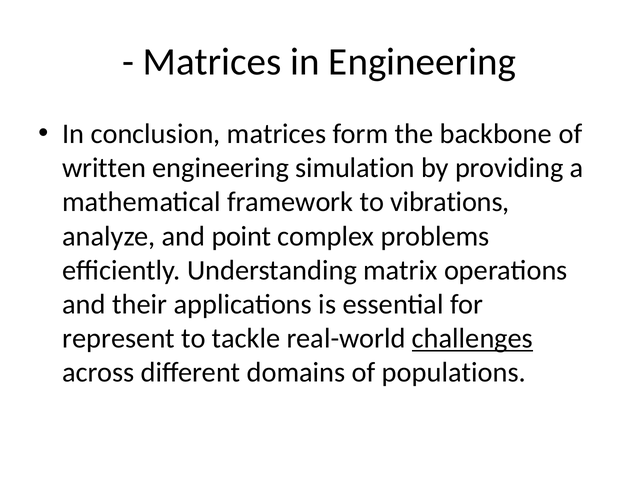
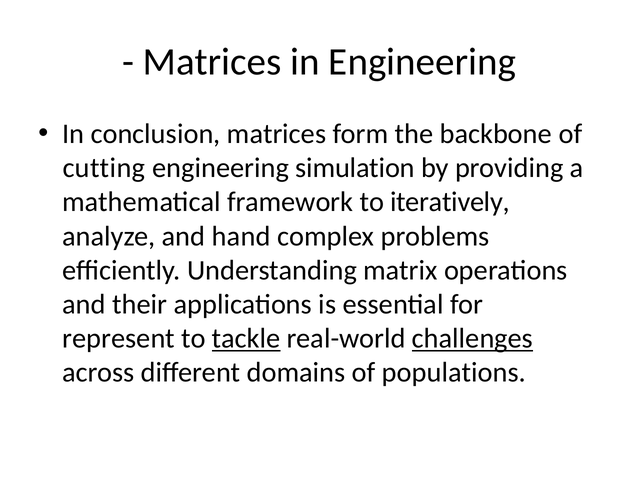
written: written -> cutting
vibrations: vibrations -> iteratively
point: point -> hand
tackle underline: none -> present
